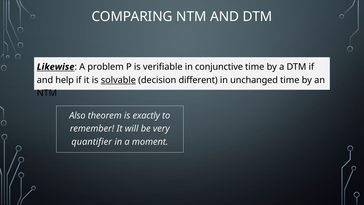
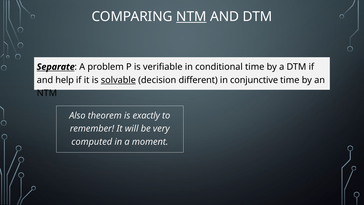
NTM at (191, 16) underline: none -> present
Likewise: Likewise -> Separate
conjunctive: conjunctive -> conditional
unchanged: unchanged -> conjunctive
quantifier: quantifier -> computed
